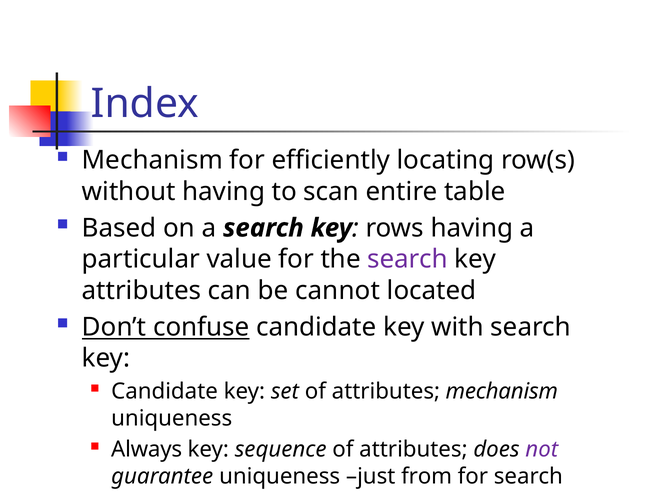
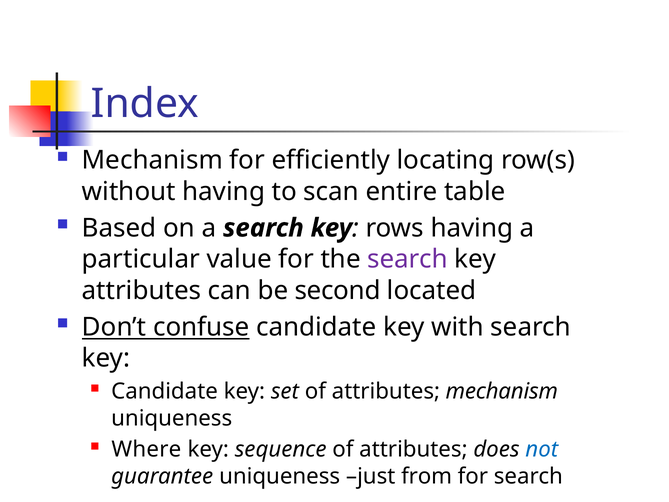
cannot: cannot -> second
Always: Always -> Where
not colour: purple -> blue
